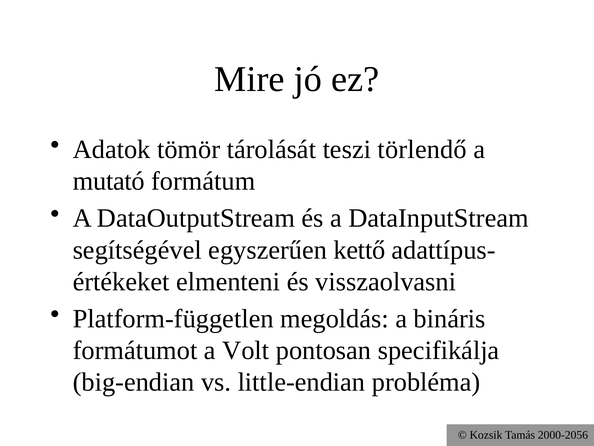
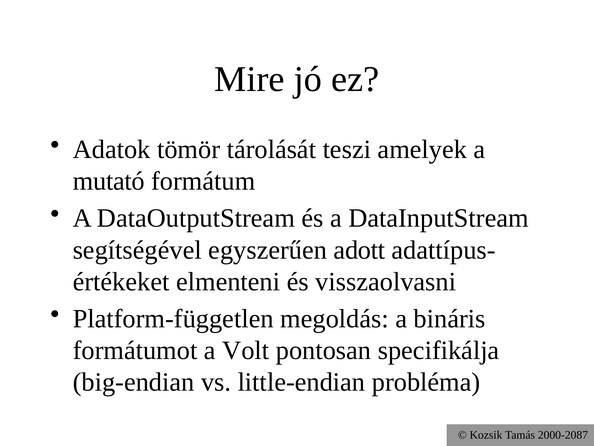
törlendő: törlendő -> amelyek
kettő: kettő -> adott
2000-2056: 2000-2056 -> 2000-2087
